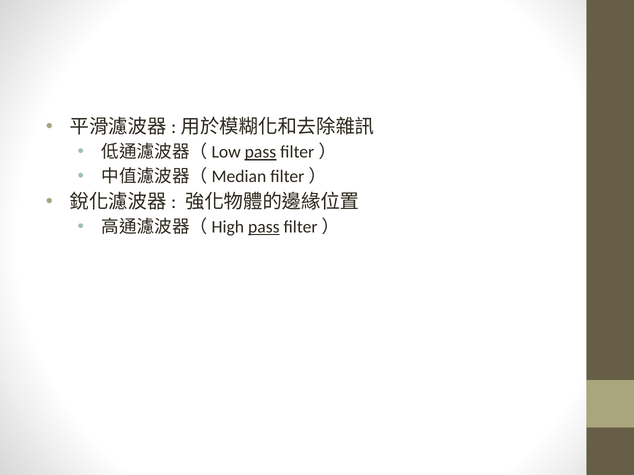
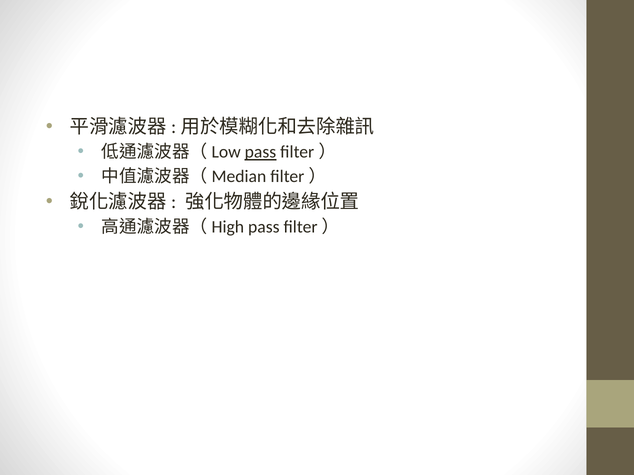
pass at (264, 227) underline: present -> none
